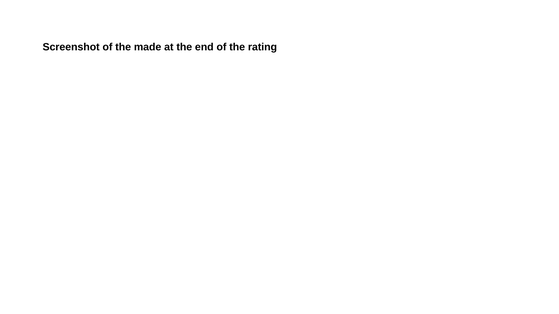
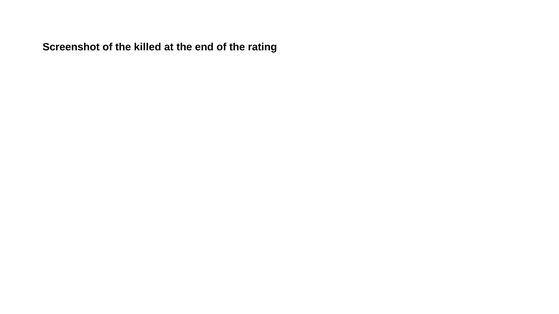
made: made -> killed
